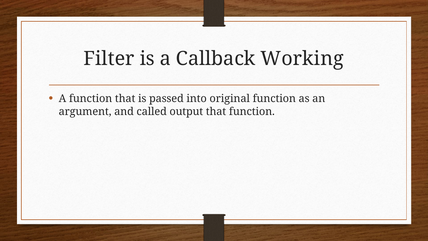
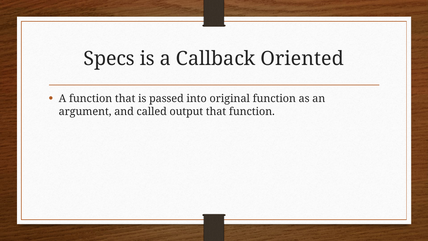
Filter: Filter -> Specs
Working: Working -> Oriented
